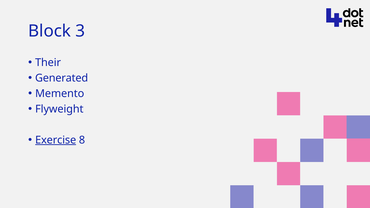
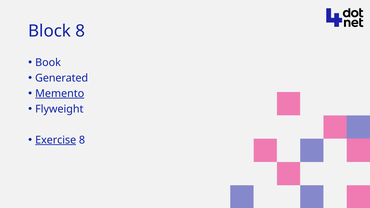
Block 3: 3 -> 8
Their: Their -> Book
Memento underline: none -> present
